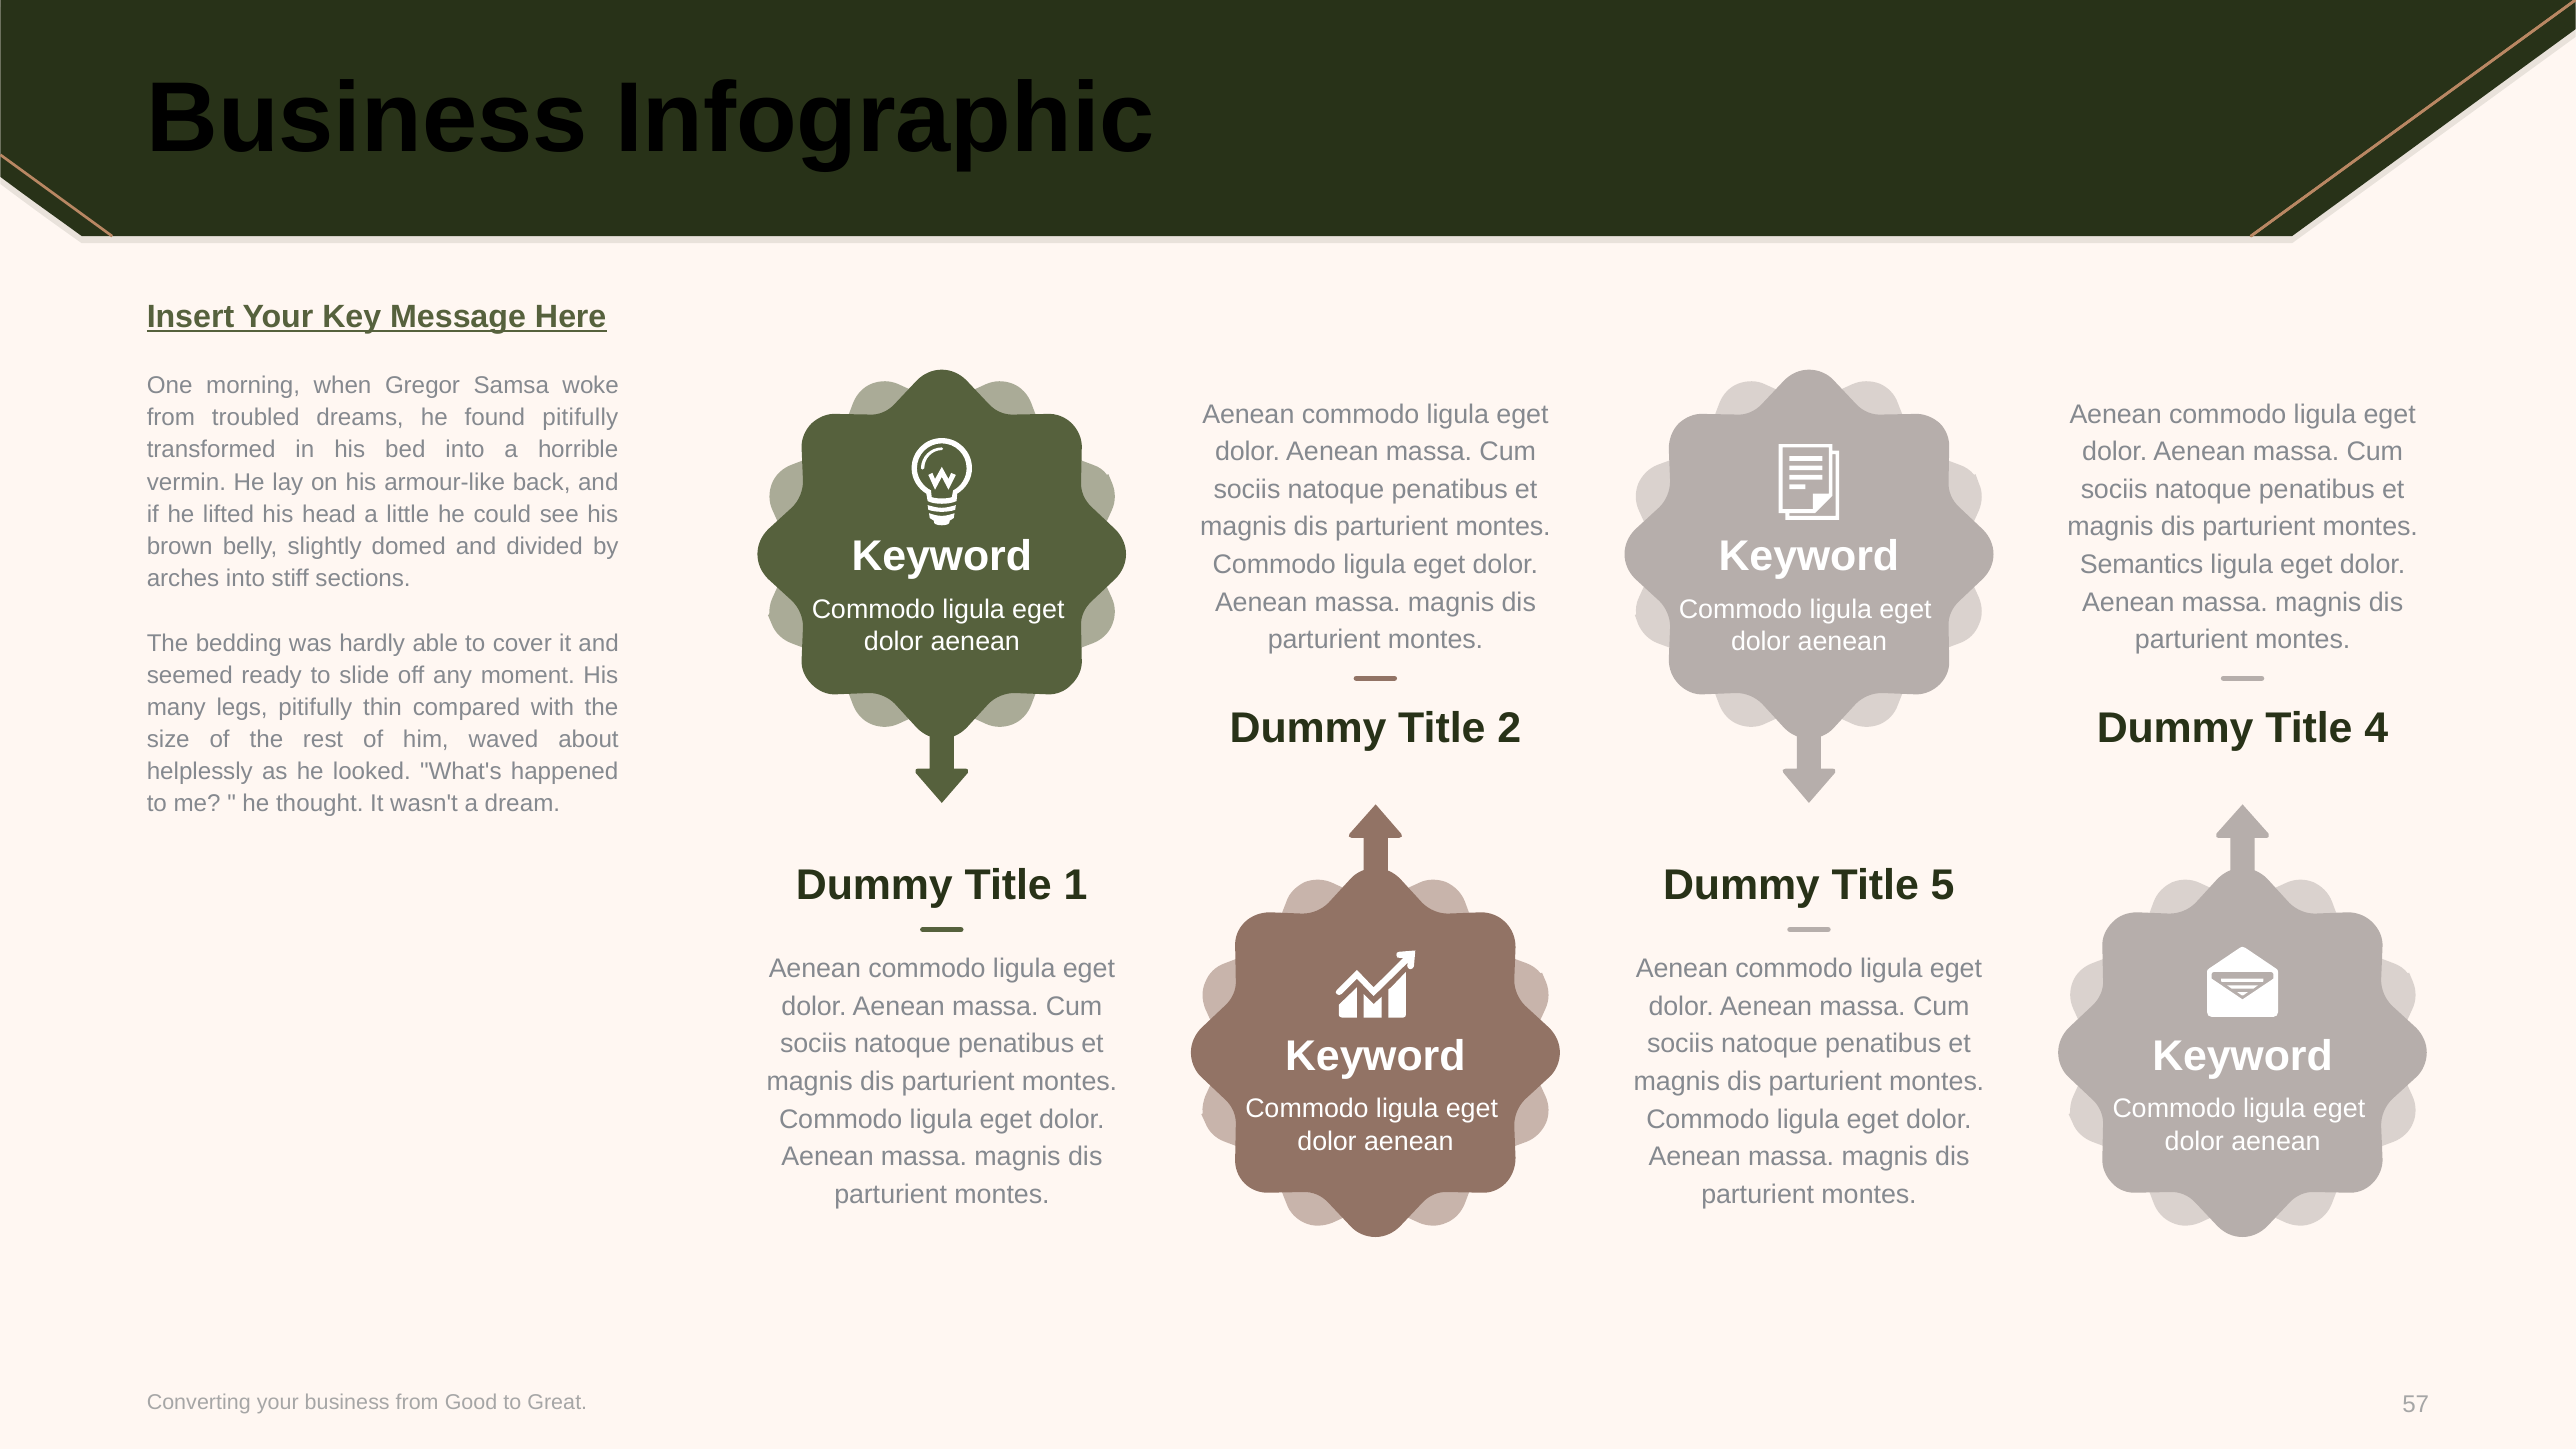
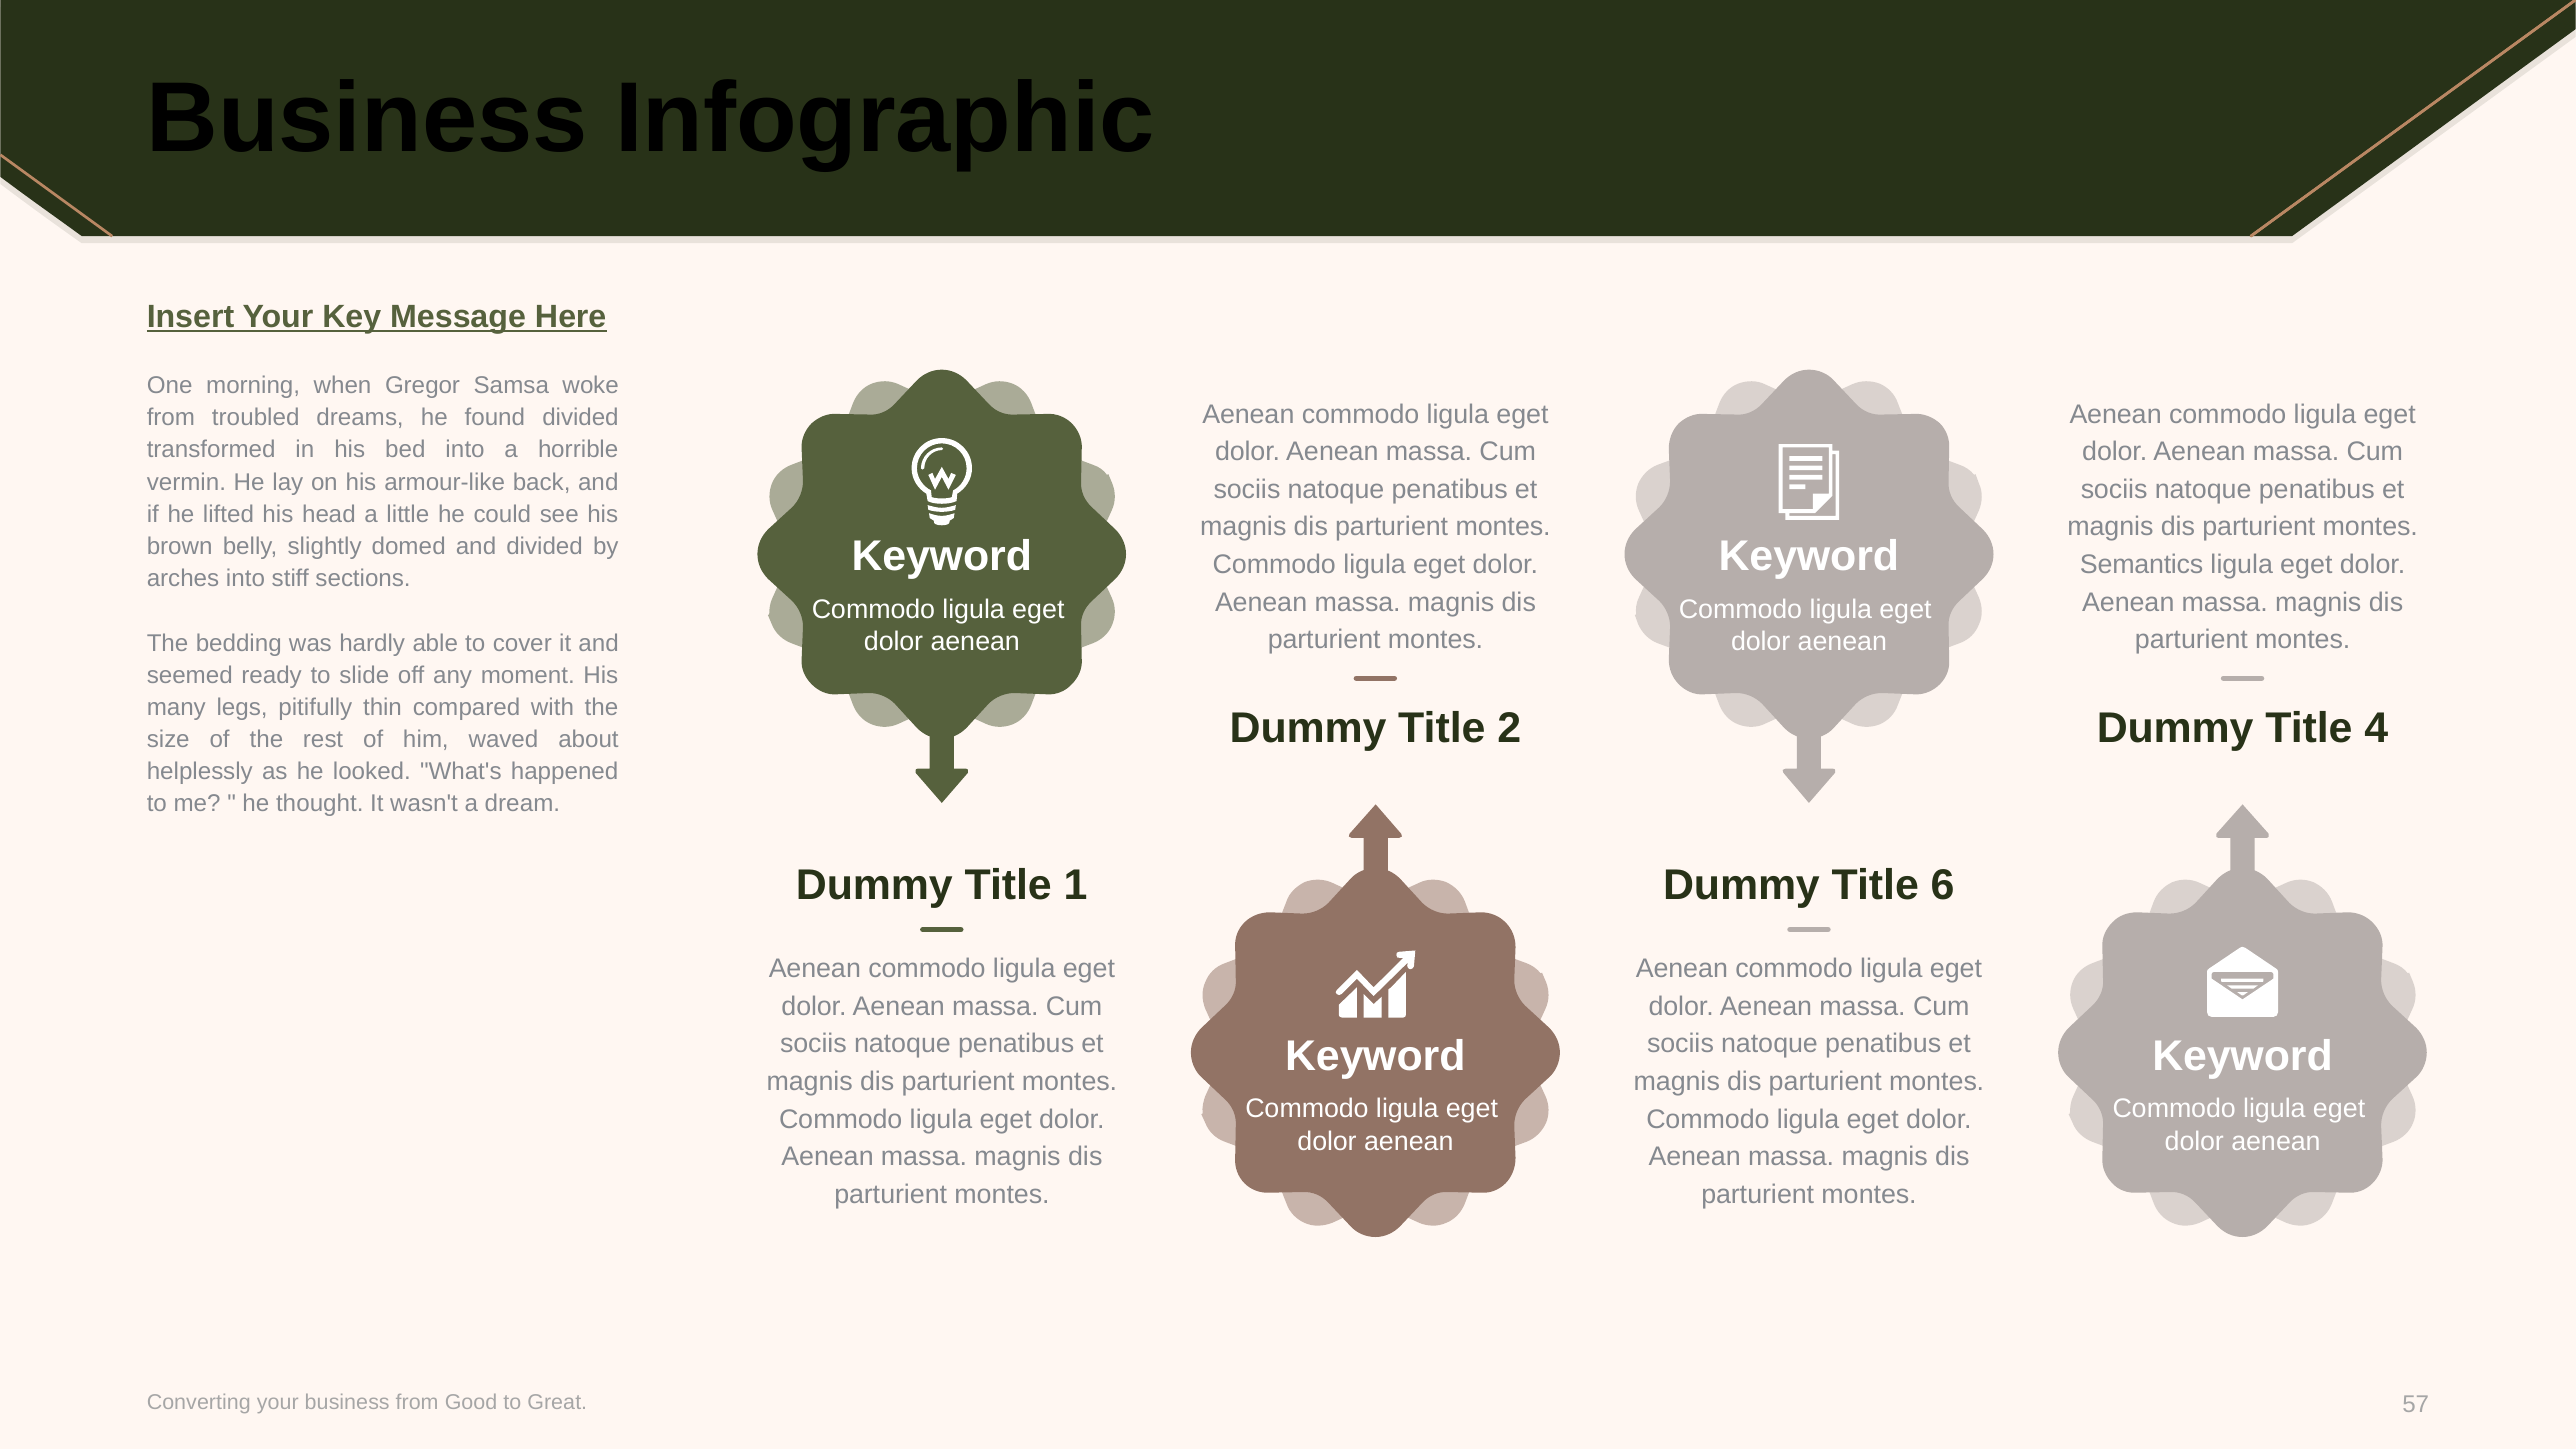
found pitifully: pitifully -> divided
5: 5 -> 6
